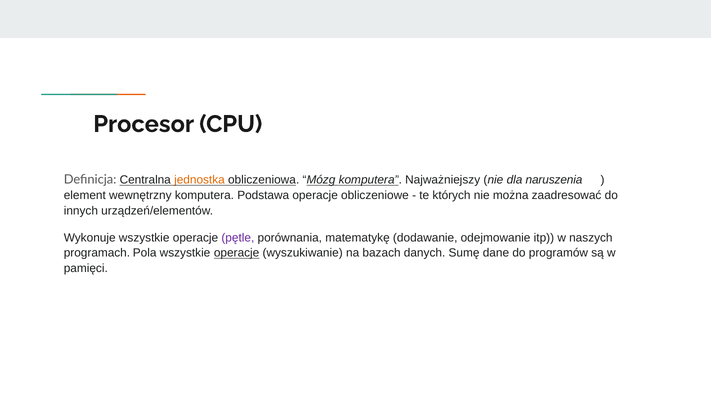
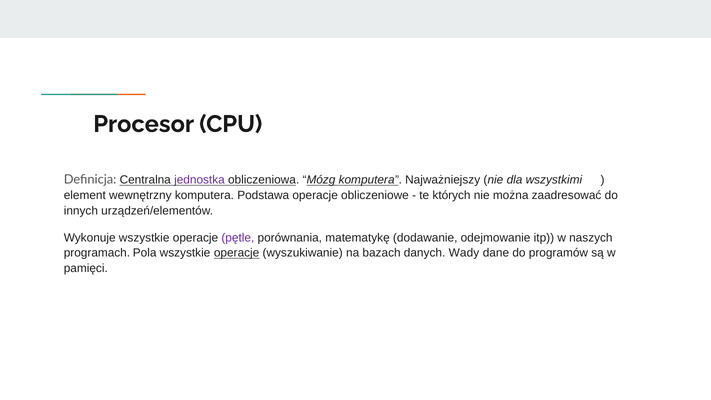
jednostka colour: orange -> purple
naruszenia: naruszenia -> wszystkimi
Sumę: Sumę -> Wady
